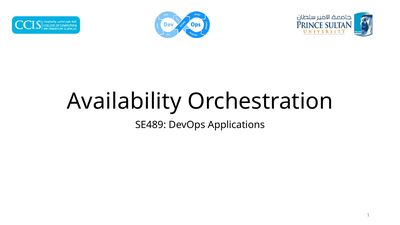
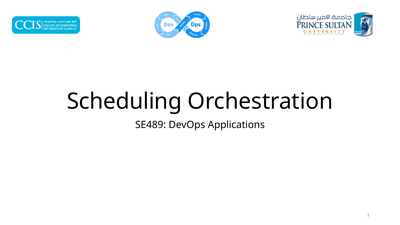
Availability: Availability -> Scheduling
